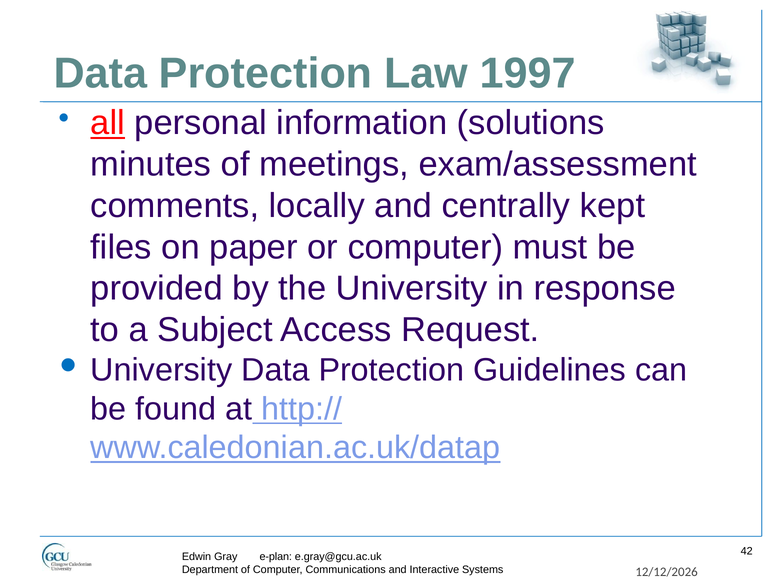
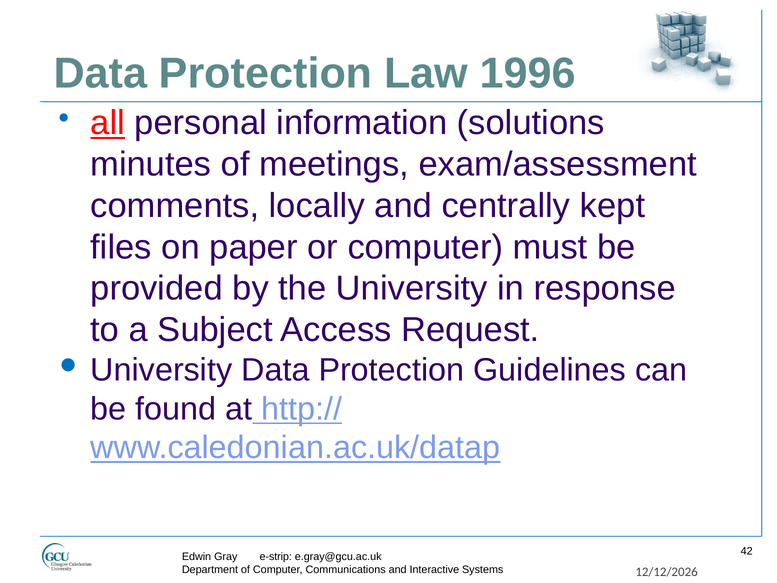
1997: 1997 -> 1996
e-plan: e-plan -> e-strip
